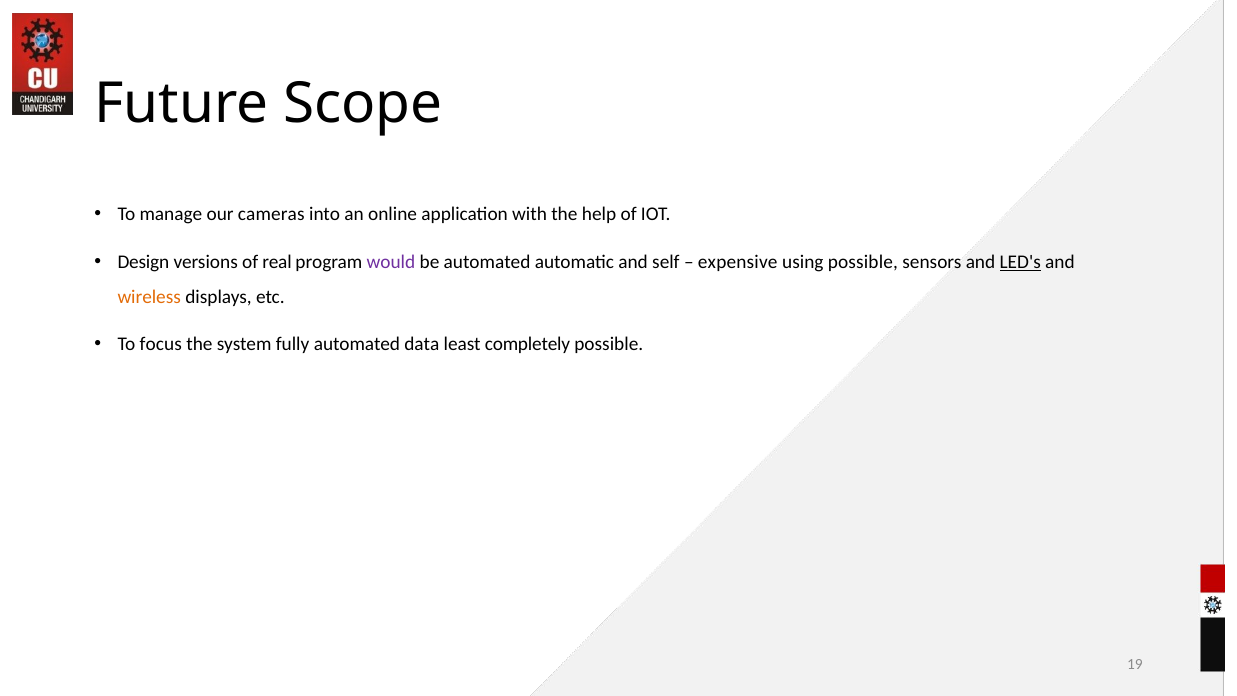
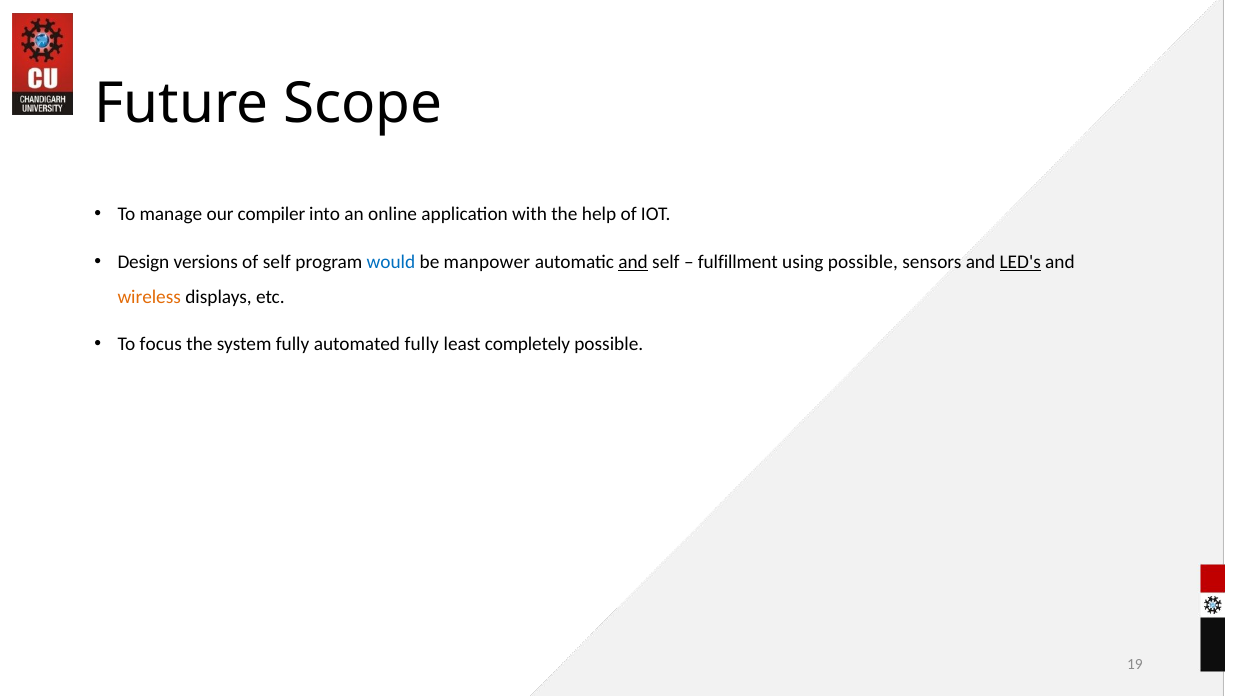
cameras: cameras -> compiler
of real: real -> self
would colour: purple -> blue
be automated: automated -> manpower
and at (633, 262) underline: none -> present
expensive: expensive -> fulfillment
automated data: data -> fully
